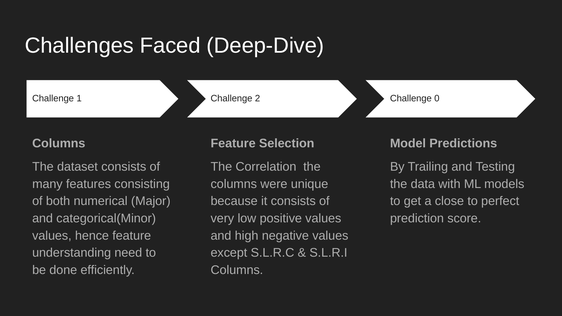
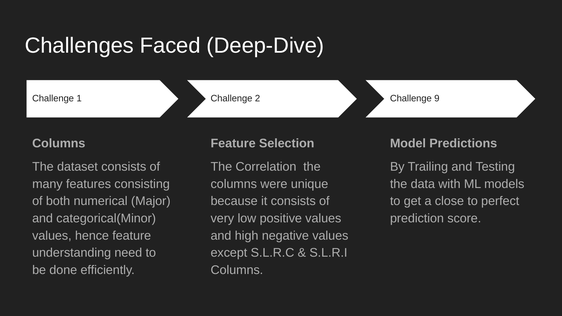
0: 0 -> 9
